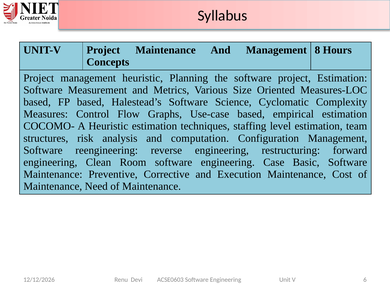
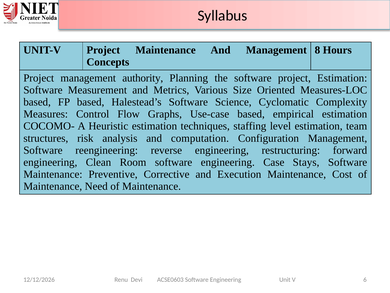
management heuristic: heuristic -> authority
Basic: Basic -> Stays
